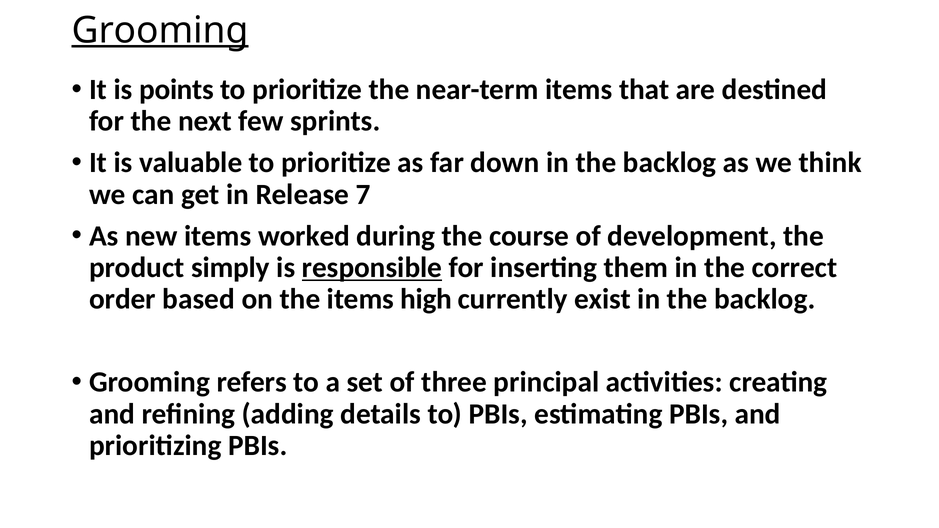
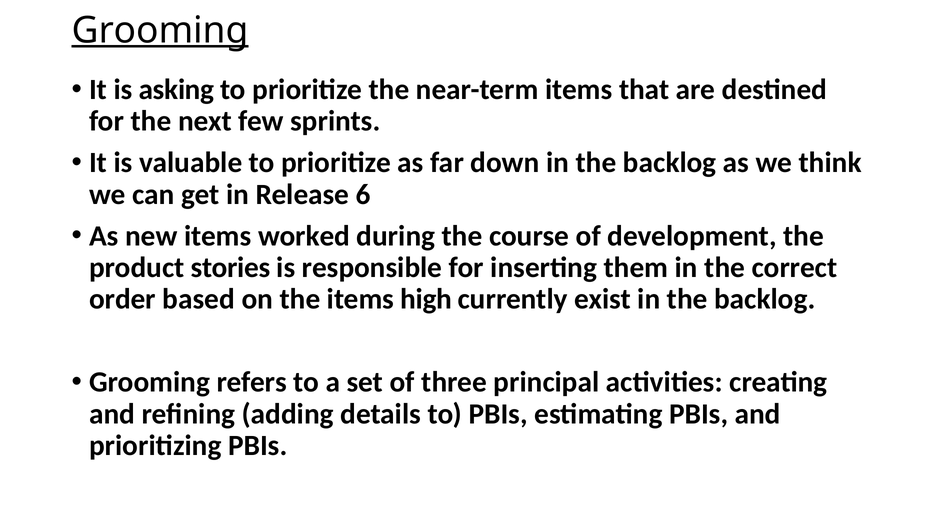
points: points -> asking
7: 7 -> 6
simply: simply -> stories
responsible underline: present -> none
